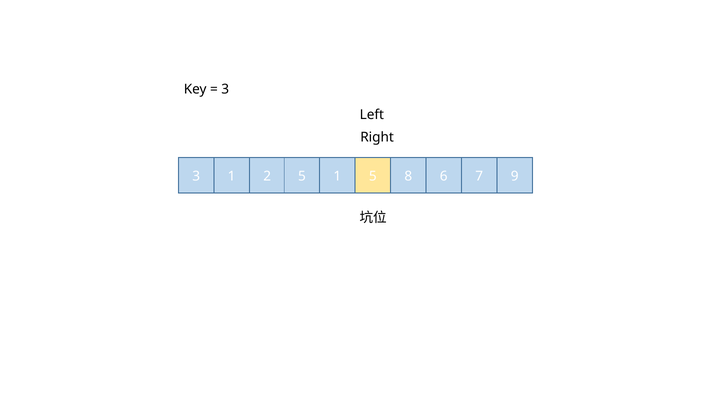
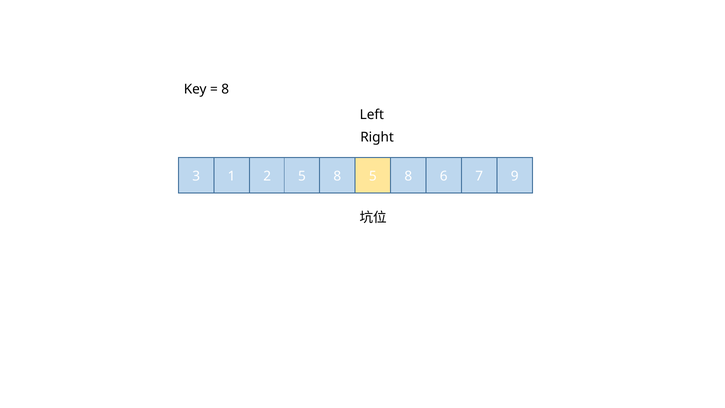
3 at (225, 89): 3 -> 8
2 5 1: 1 -> 8
